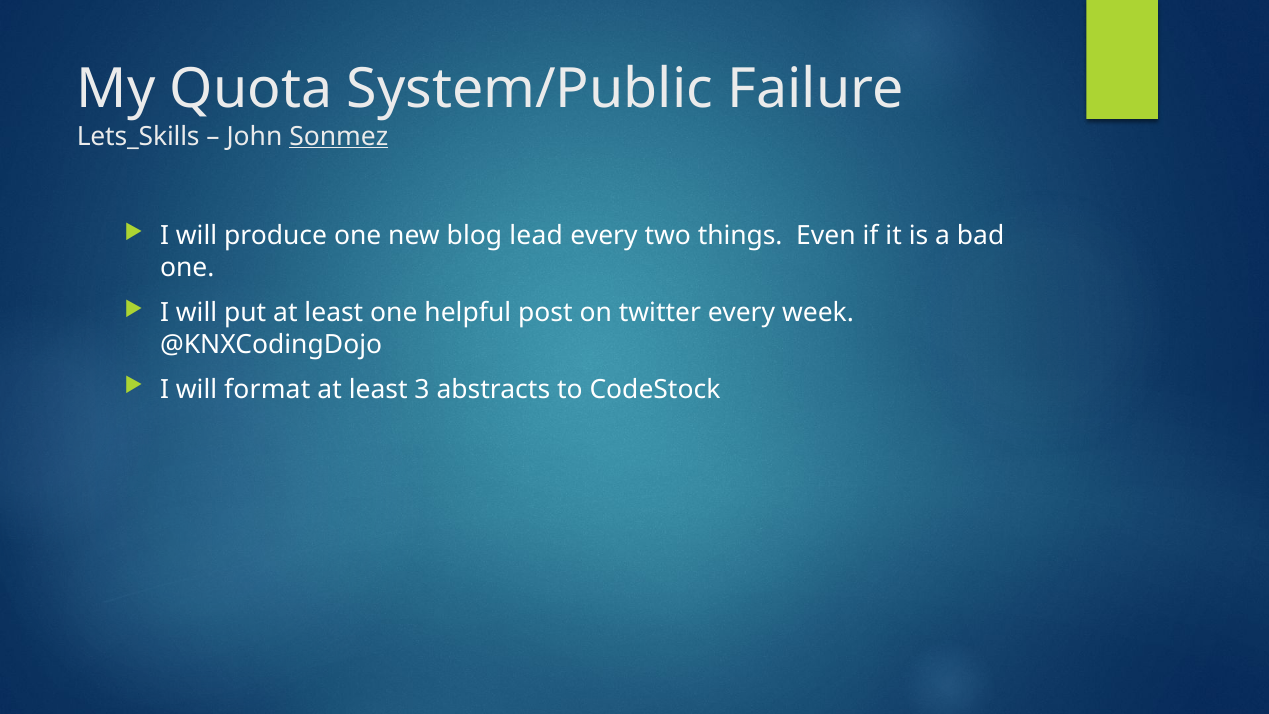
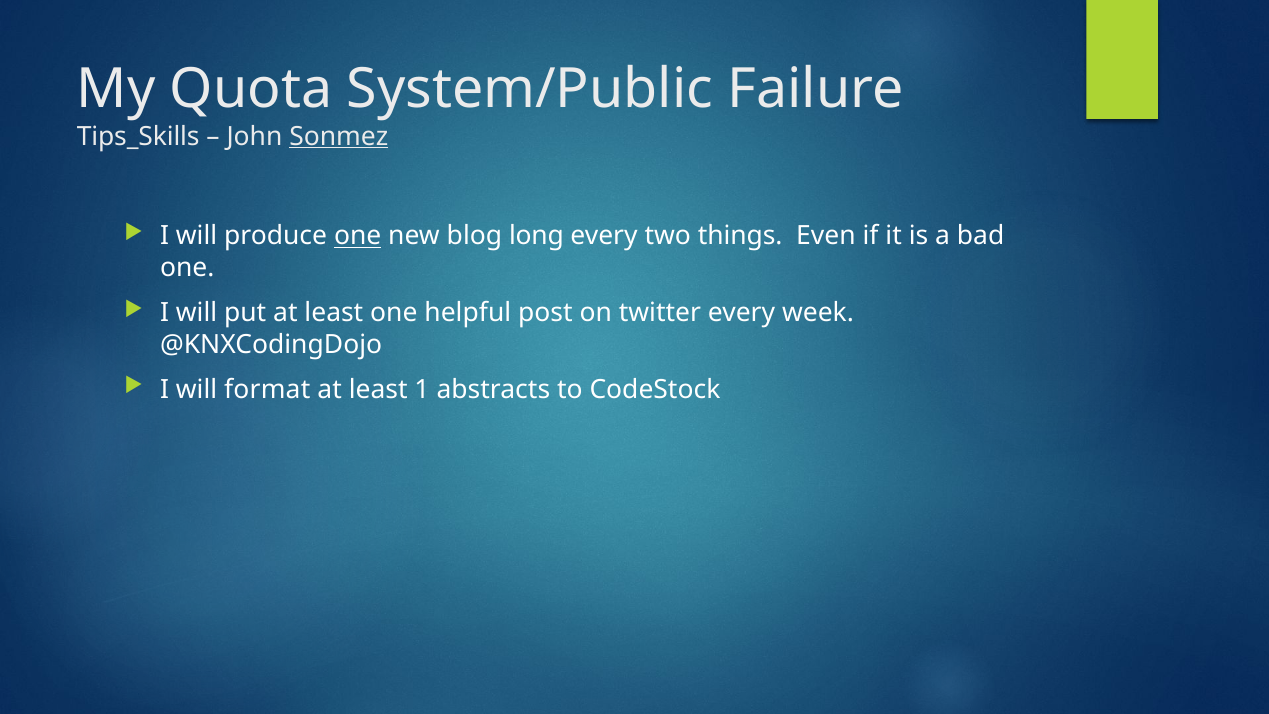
Lets_Skills: Lets_Skills -> Tips_Skills
one at (358, 236) underline: none -> present
lead: lead -> long
3: 3 -> 1
